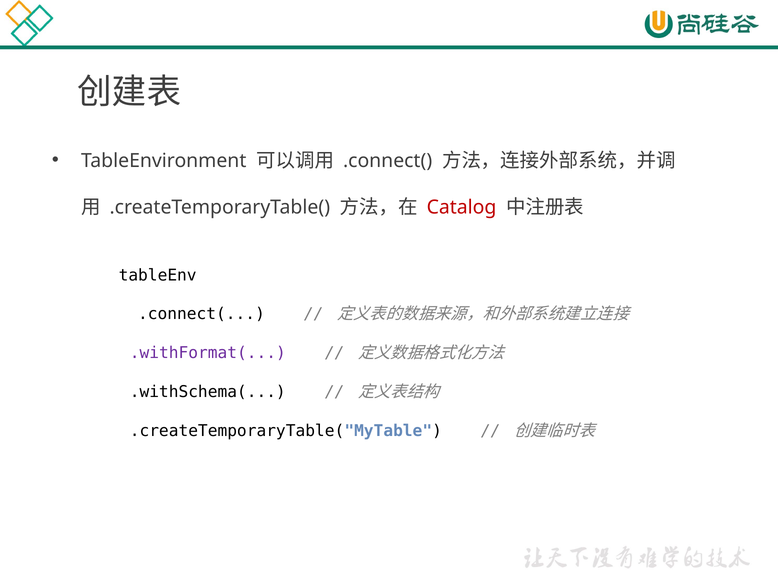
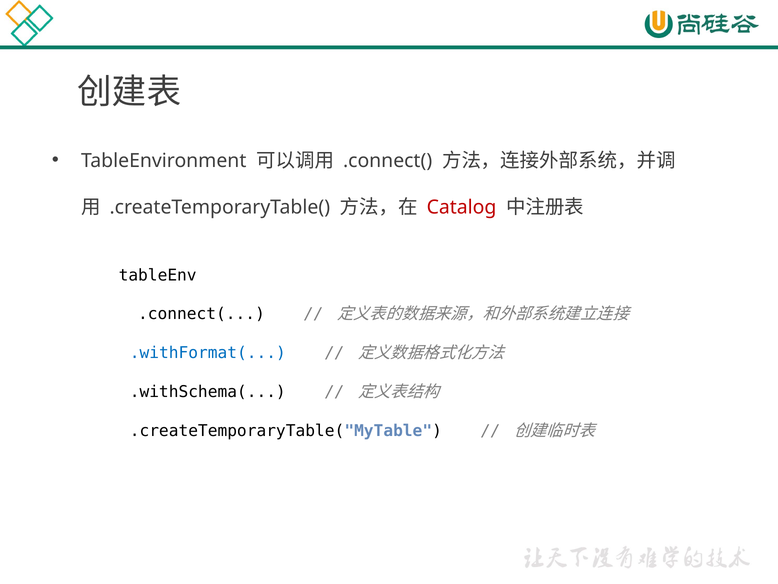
.withFormat( colour: purple -> blue
